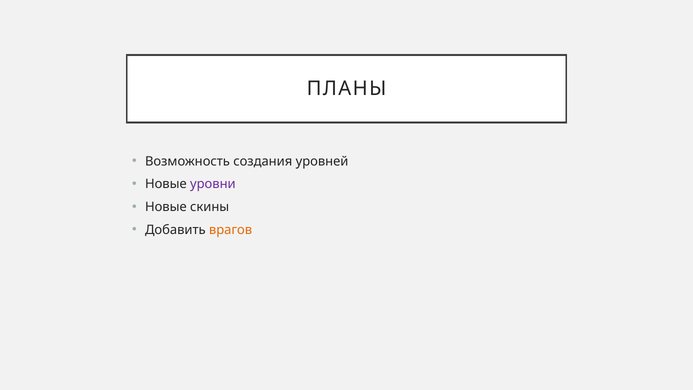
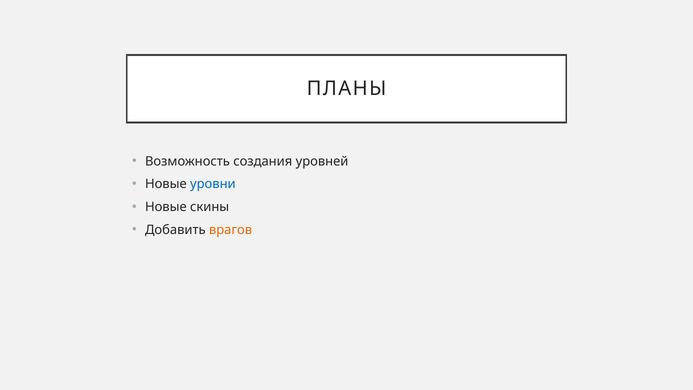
уровни colour: purple -> blue
